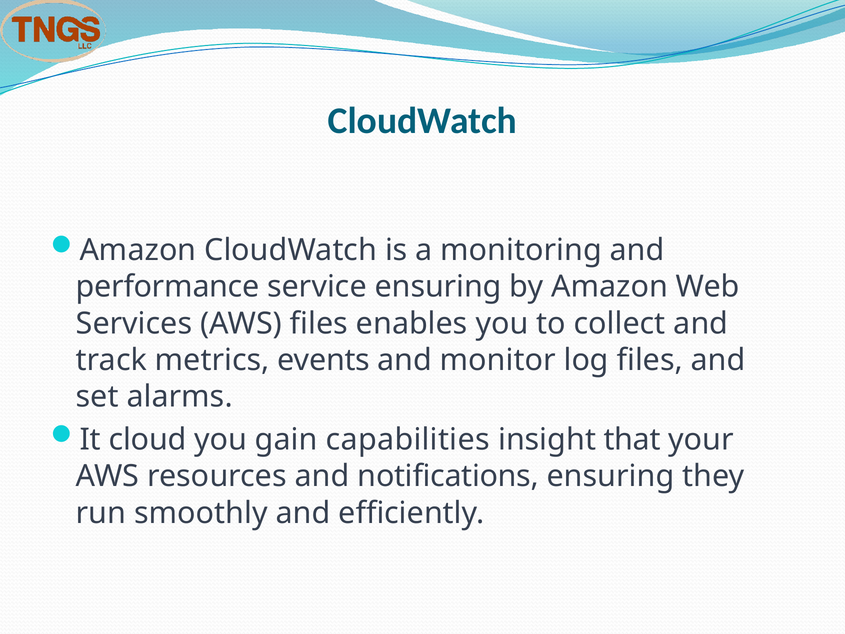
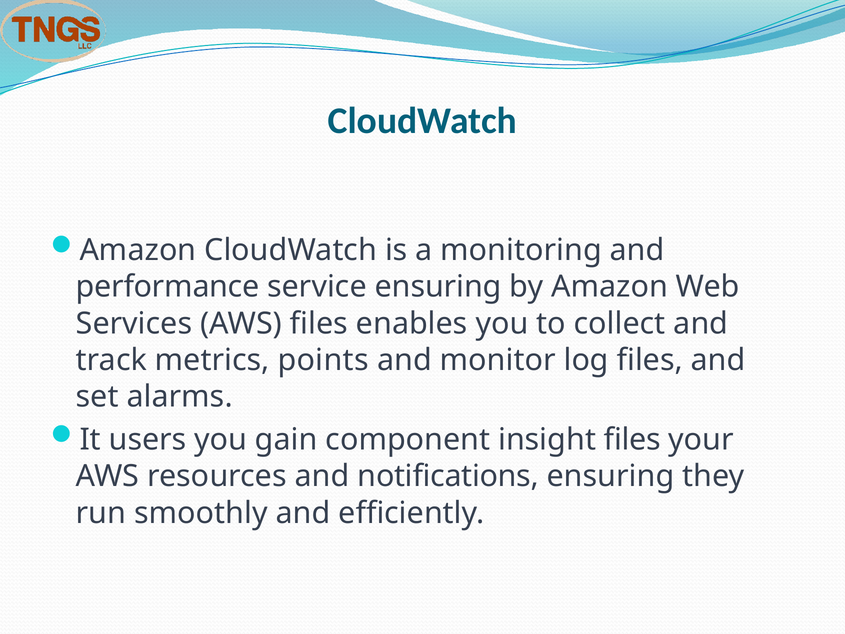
events: events -> points
cloud: cloud -> users
capabilities: capabilities -> component
insight that: that -> files
